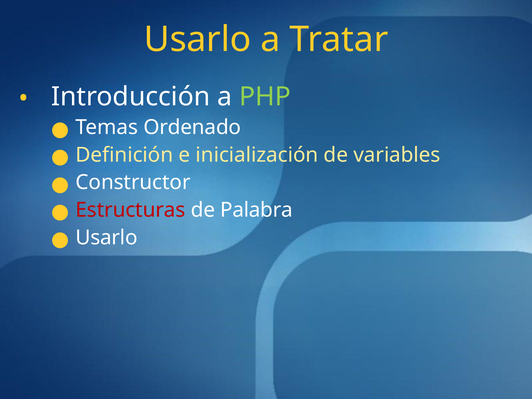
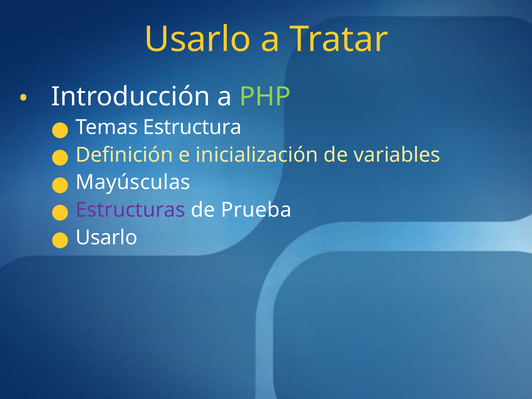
Ordenado: Ordenado -> Estructura
Constructor: Constructor -> Mayúsculas
Estructuras colour: red -> purple
Palabra: Palabra -> Prueba
